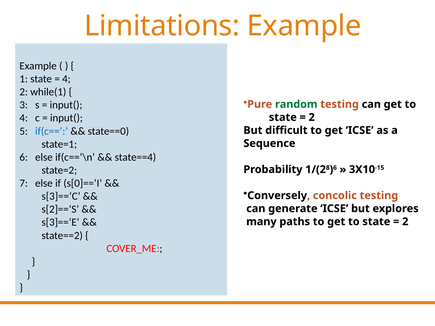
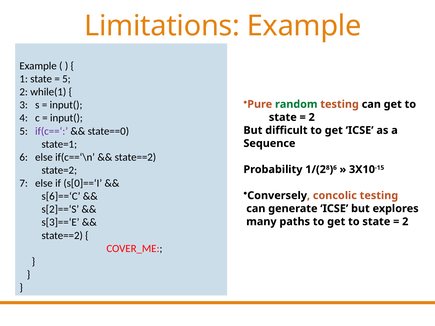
4 at (66, 79): 4 -> 5
if(c==‘ colour: blue -> purple
state==4 at (135, 157): state==4 -> state==2
s[3]==‘C: s[3]==‘C -> s[6]==‘C
